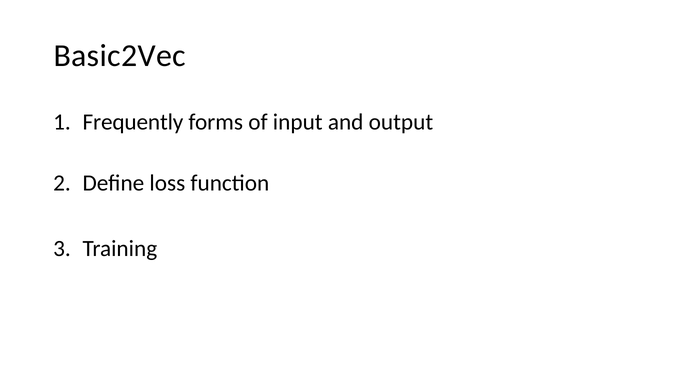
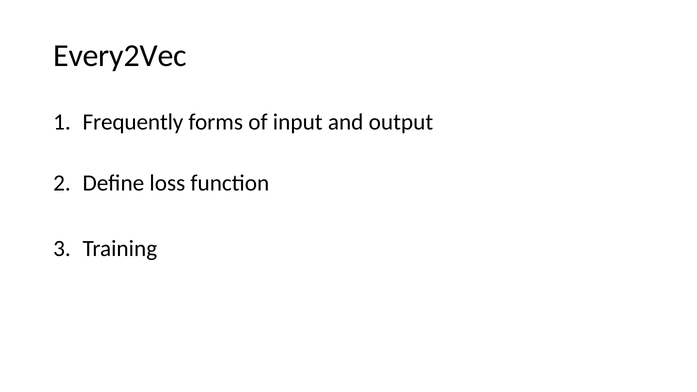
Basic2Vec: Basic2Vec -> Every2Vec
